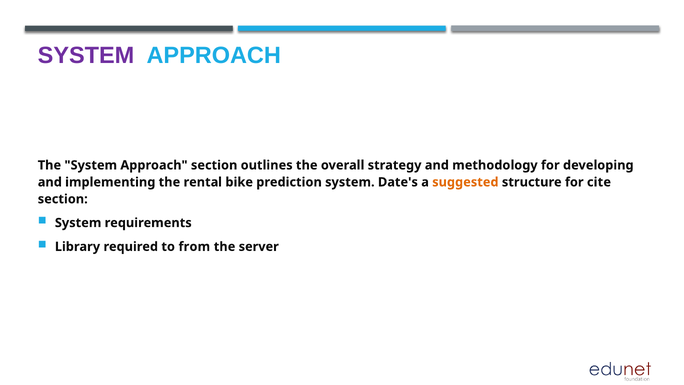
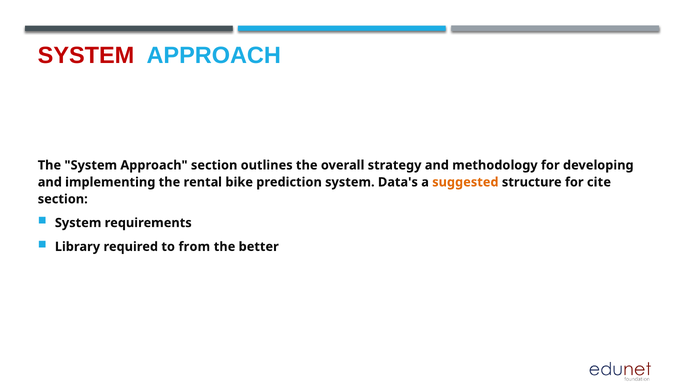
SYSTEM at (86, 55) colour: purple -> red
Date's: Date's -> Data's
server: server -> better
